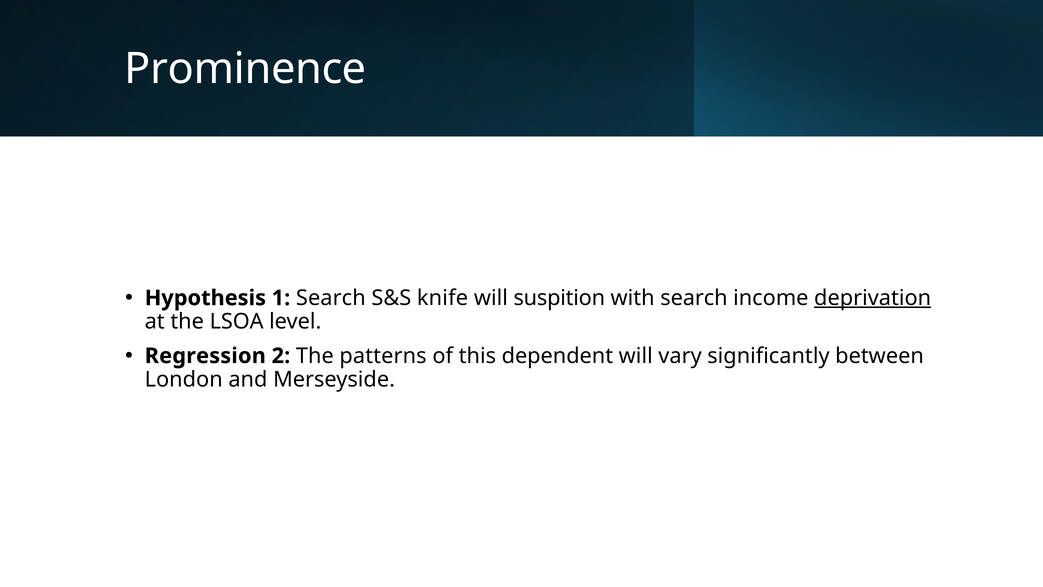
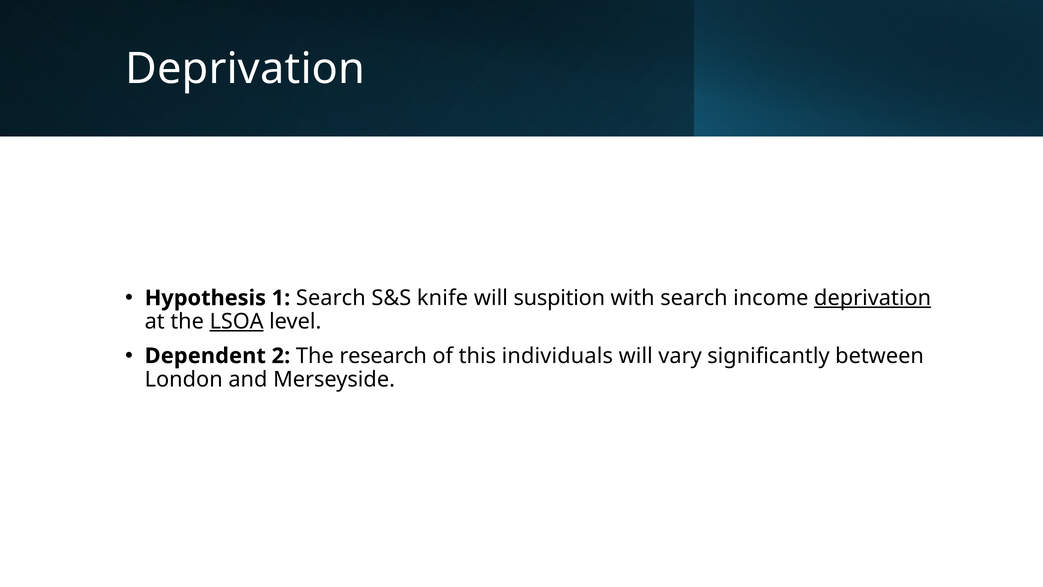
Prominence at (245, 69): Prominence -> Deprivation
LSOA underline: none -> present
Regression: Regression -> Dependent
patterns: patterns -> research
dependent: dependent -> individuals
